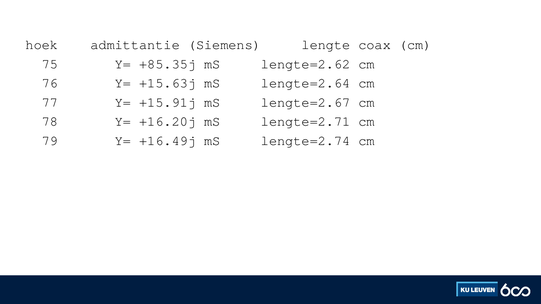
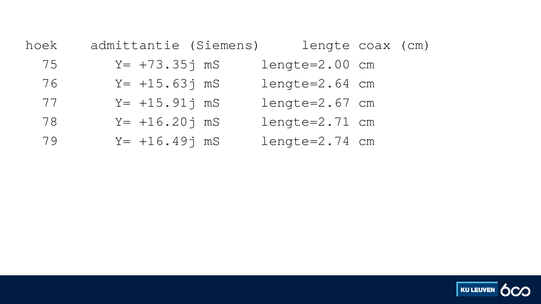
+85.35j: +85.35j -> +73.35j
lengte=2.62: lengte=2.62 -> lengte=2.00
